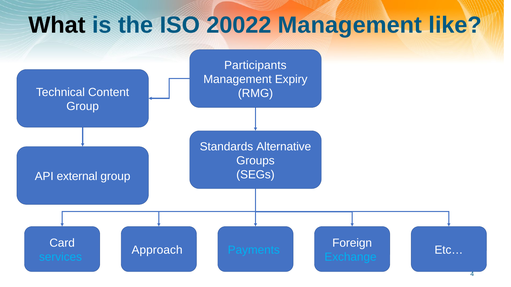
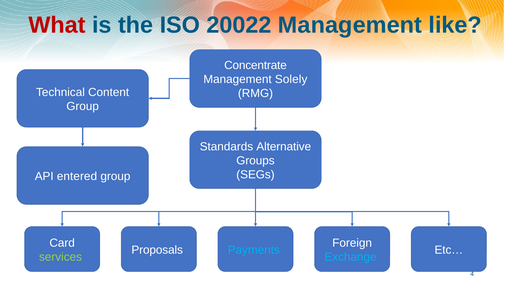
What colour: black -> red
Participants: Participants -> Concentrate
Expiry: Expiry -> Solely
external: external -> entered
Approach: Approach -> Proposals
services colour: light blue -> light green
